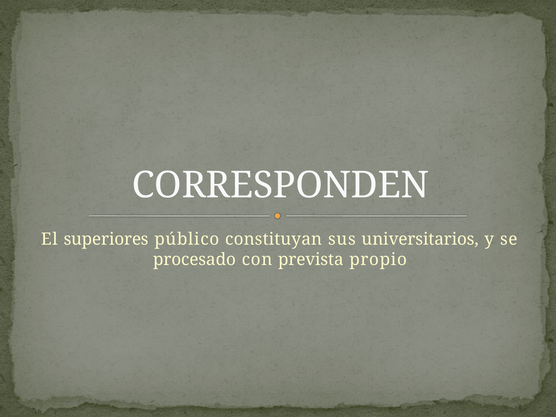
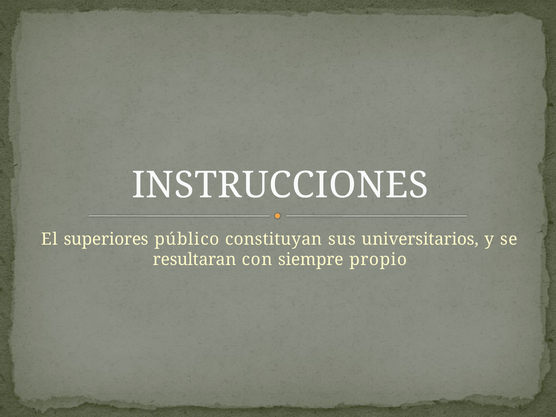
CORRESPONDEN: CORRESPONDEN -> INSTRUCCIONES
procesado: procesado -> resultaran
prevista: prevista -> siempre
